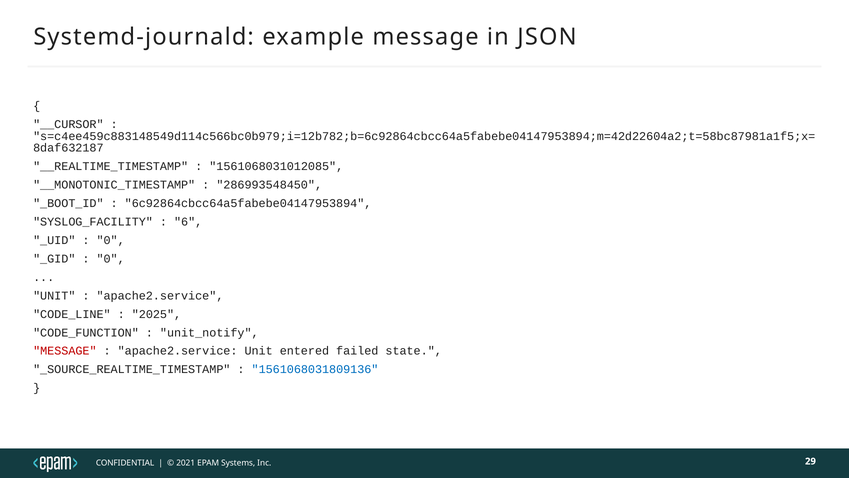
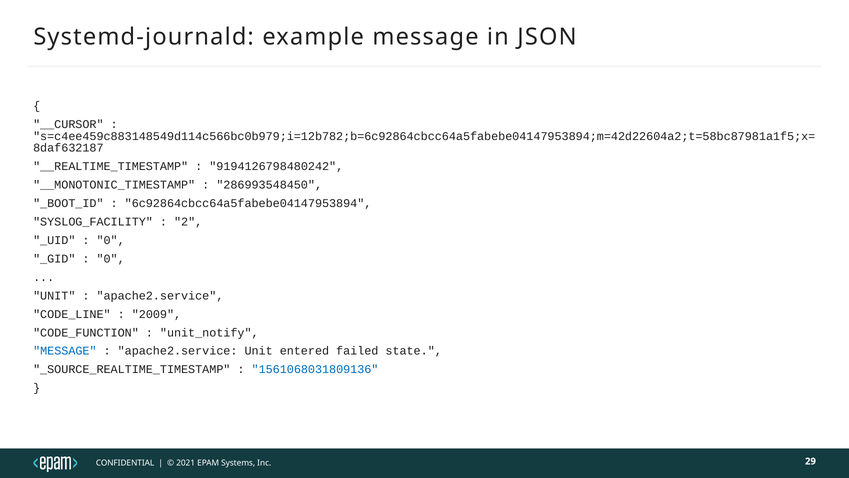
1561068031012085: 1561068031012085 -> 9194126798480242
6: 6 -> 2
2025: 2025 -> 2009
MESSAGE at (65, 351) colour: red -> blue
